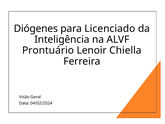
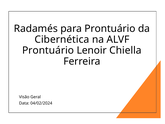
Diógenes: Diógenes -> Radamés
para Licenciado: Licenciado -> Prontuário
Inteligência: Inteligência -> Cibernética
